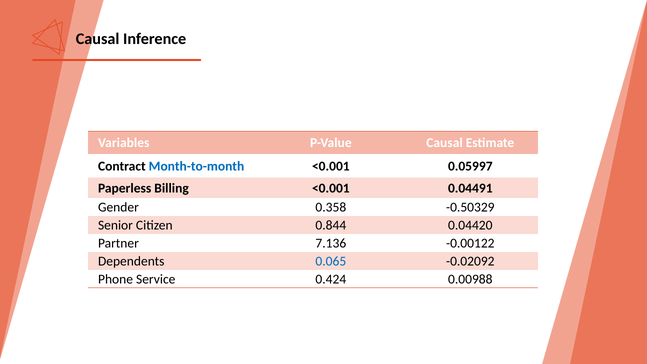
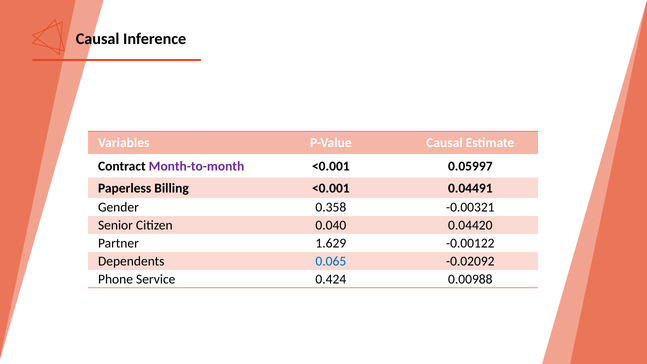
Month-to-month colour: blue -> purple
-0.50329: -0.50329 -> -0.00321
0.844: 0.844 -> 0.040
7.136: 7.136 -> 1.629
